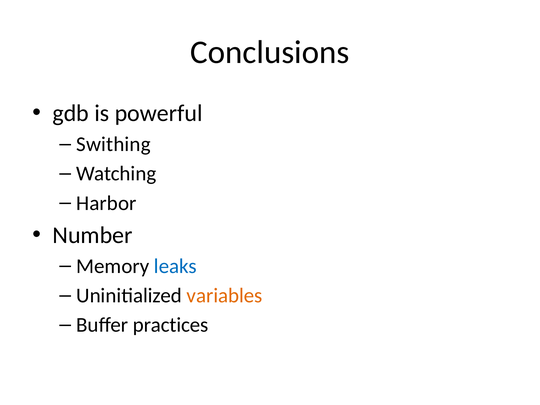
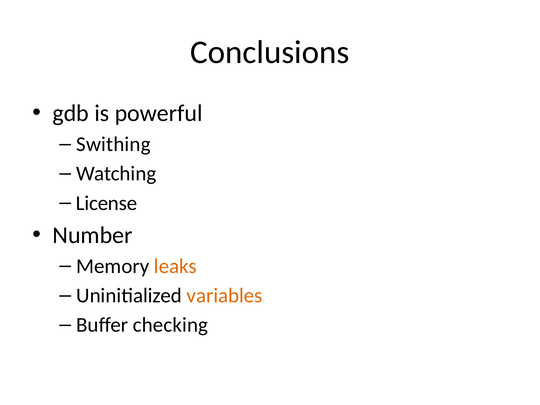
Harbor: Harbor -> License
leaks colour: blue -> orange
practices: practices -> checking
